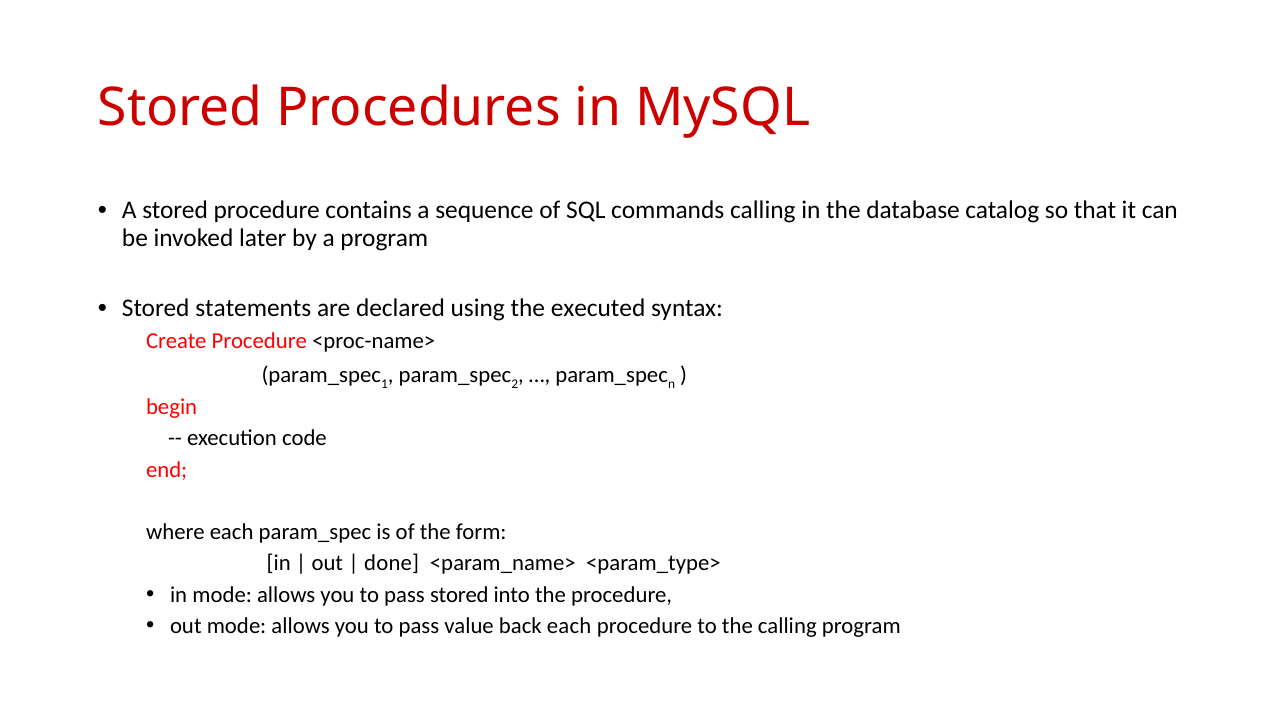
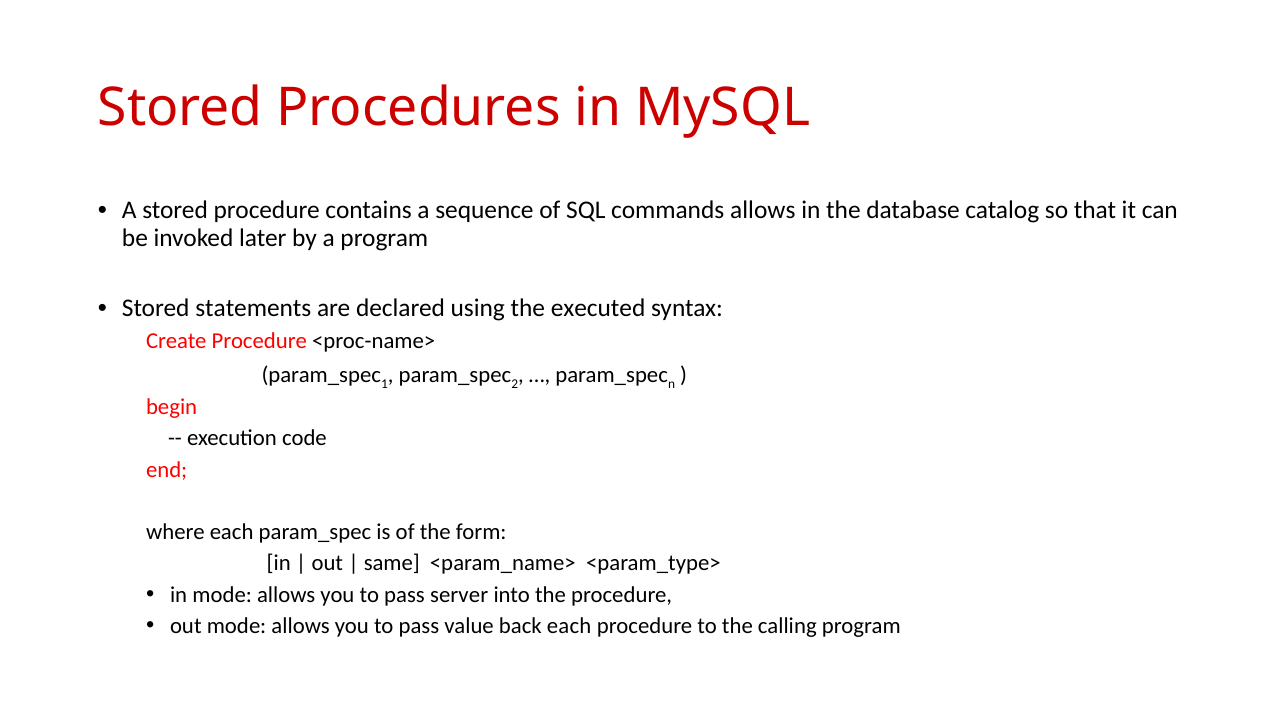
commands calling: calling -> allows
done: done -> same
pass stored: stored -> server
